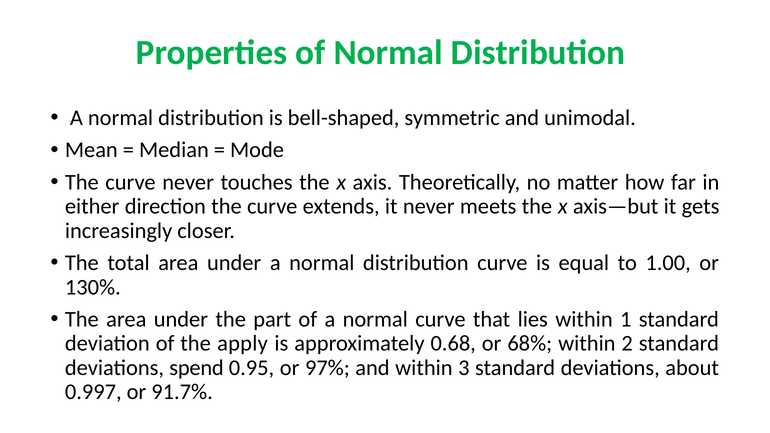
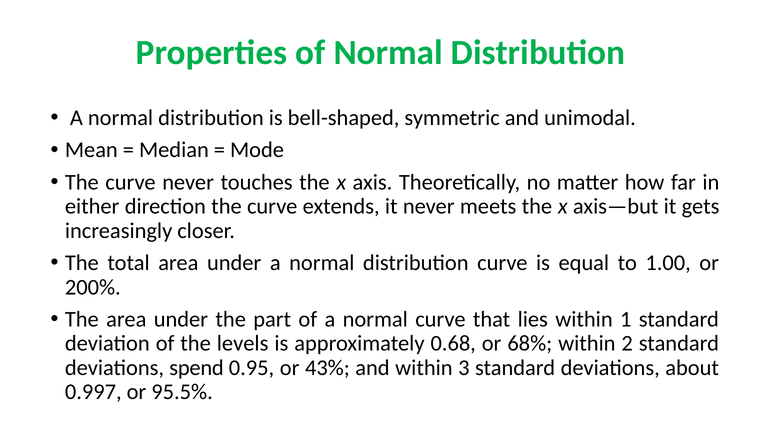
130%: 130% -> 200%
apply: apply -> levels
97%: 97% -> 43%
91.7%: 91.7% -> 95.5%
